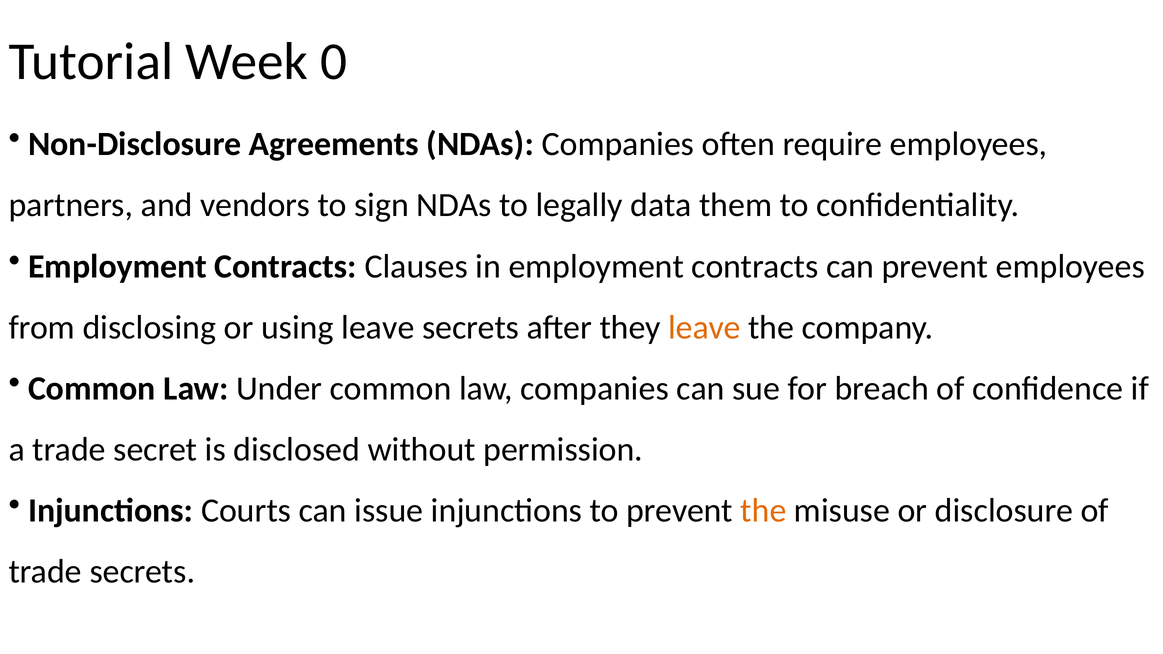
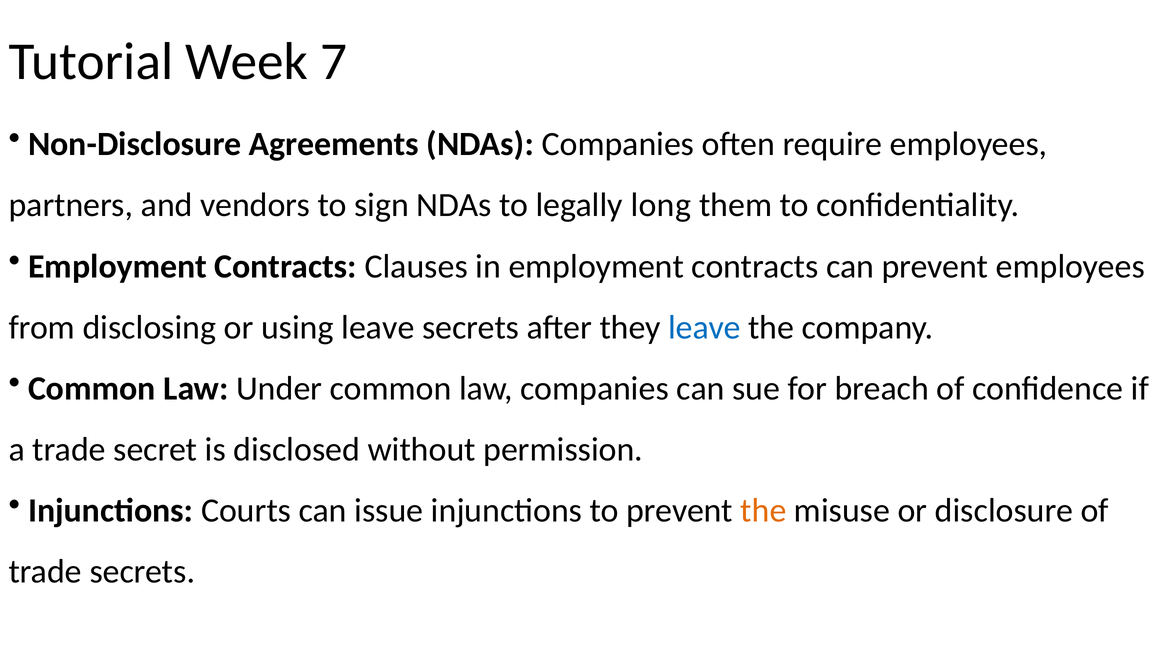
0: 0 -> 7
data: data -> long
leave at (704, 328) colour: orange -> blue
